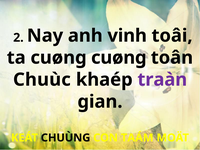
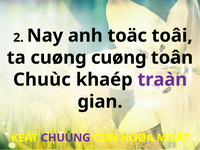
vinh: vinh -> toäc
CHUÙNG colour: black -> purple
TAÁM: TAÁM -> HOØA
